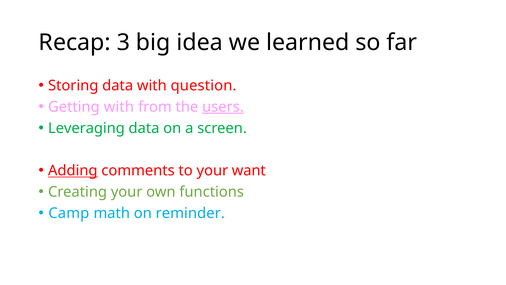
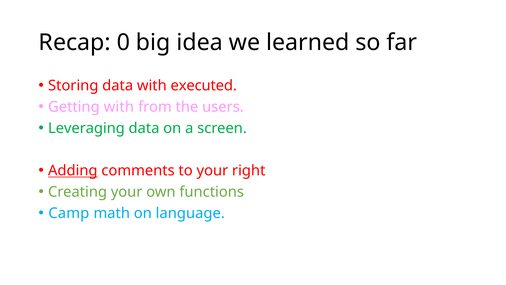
3: 3 -> 0
question: question -> executed
users underline: present -> none
want: want -> right
reminder: reminder -> language
